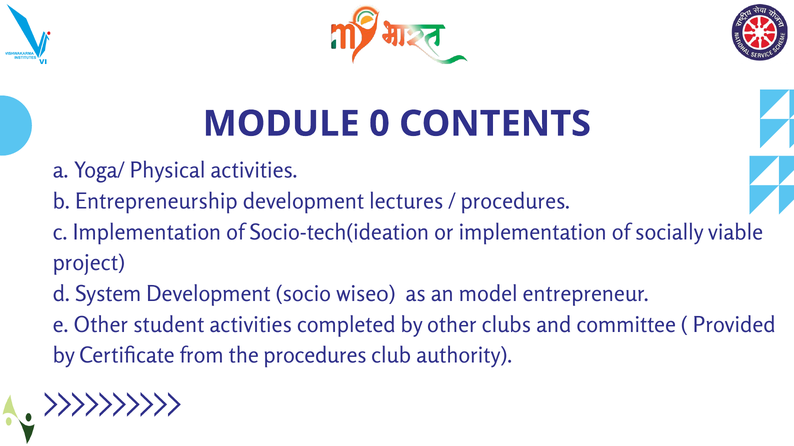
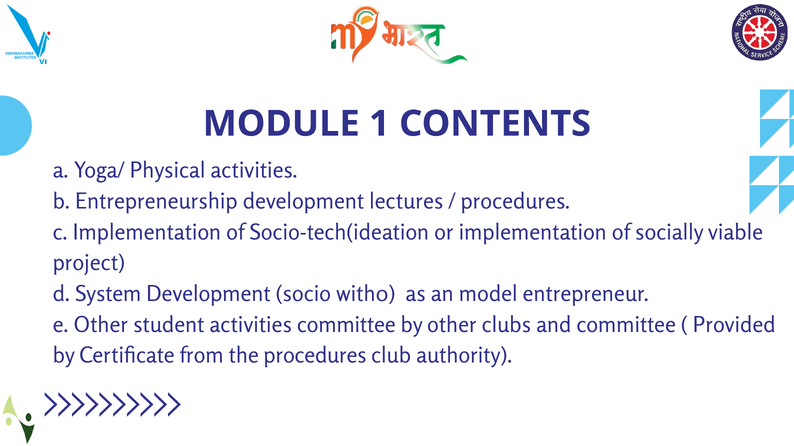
0: 0 -> 1
wise0: wise0 -> with0
activities completed: completed -> committee
